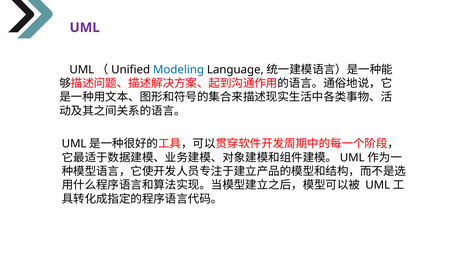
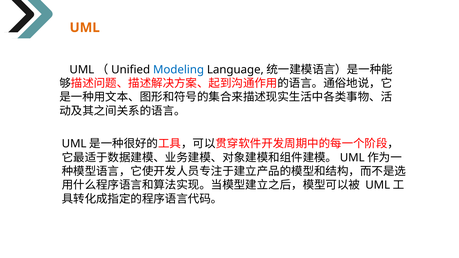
UML at (85, 28) colour: purple -> orange
